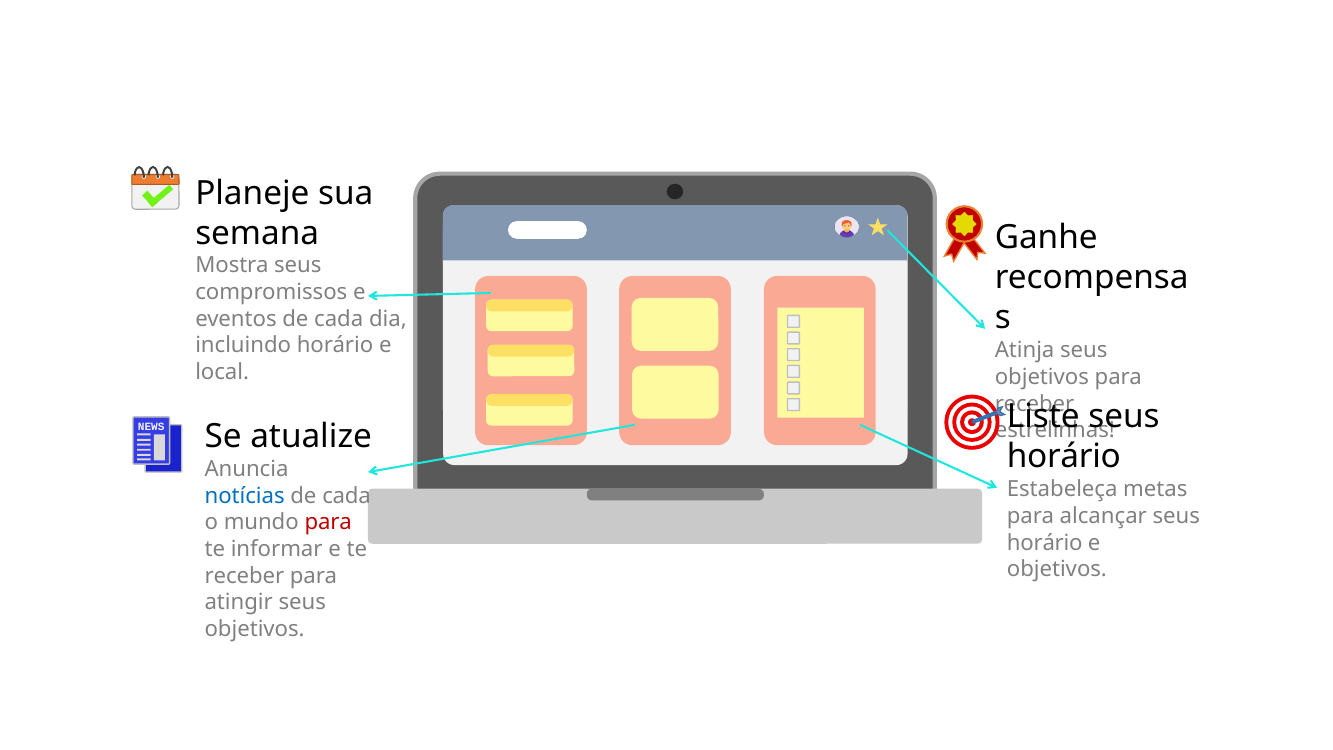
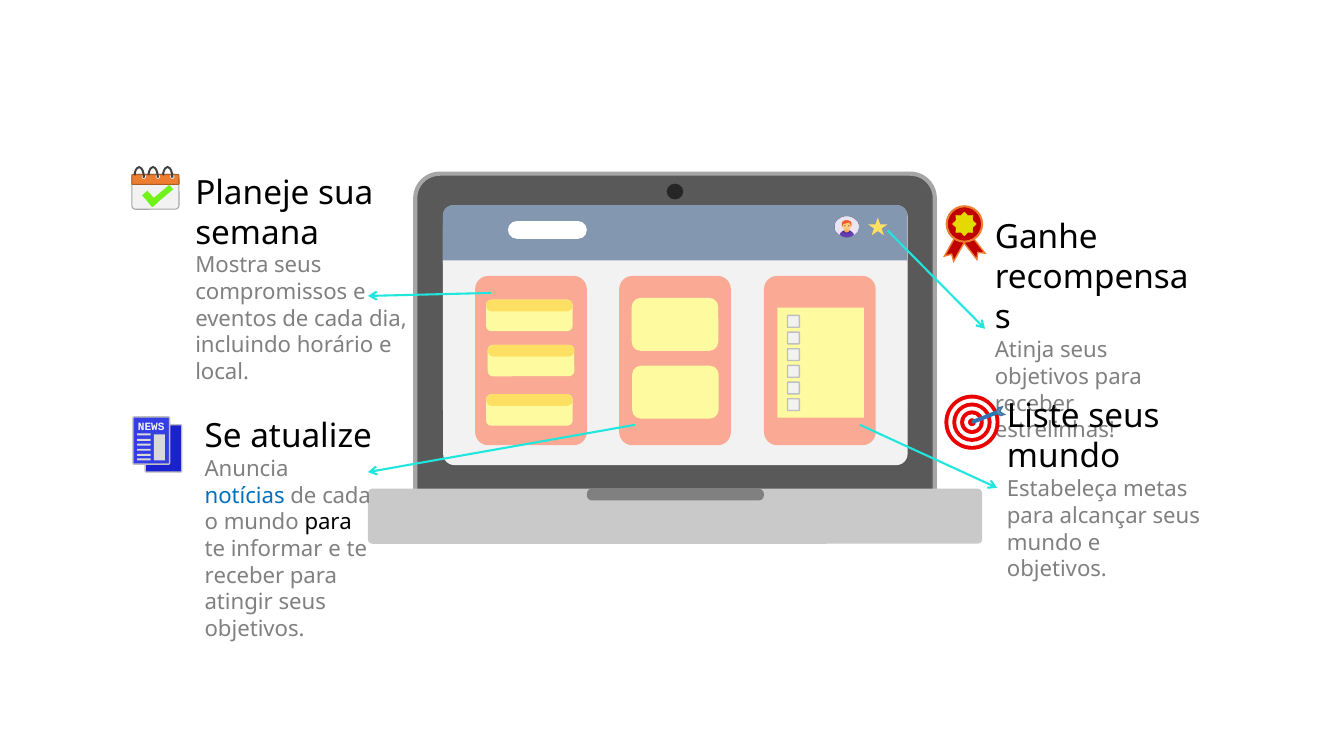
horário at (1064, 457): horário -> mundo
para at (328, 522) colour: red -> black
horário at (1045, 543): horário -> mundo
